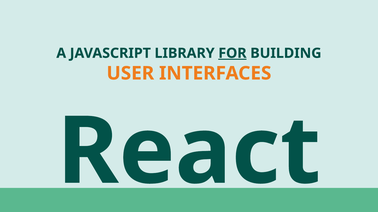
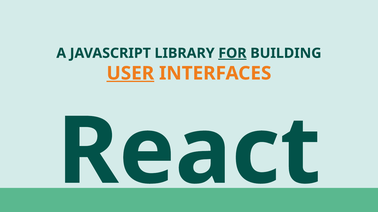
USER underline: none -> present
